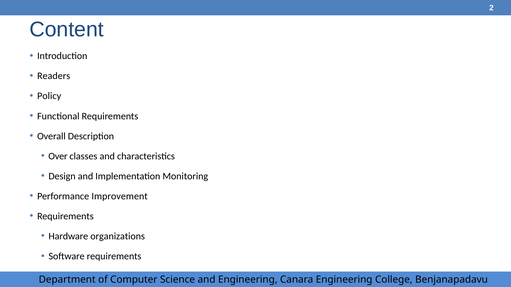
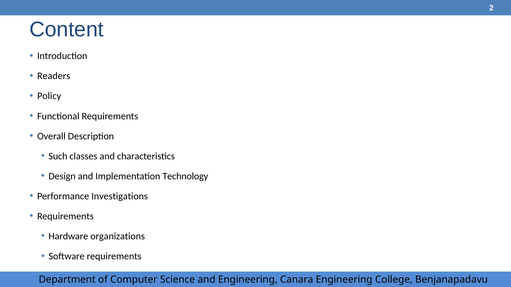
Over: Over -> Such
Monitoring: Monitoring -> Technology
Improvement: Improvement -> Investigations
